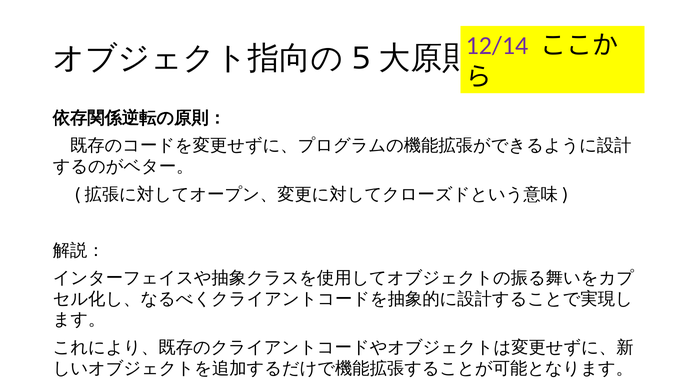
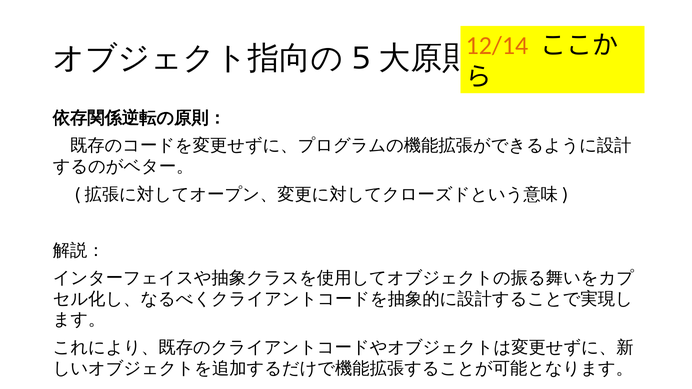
12/14 colour: purple -> orange
